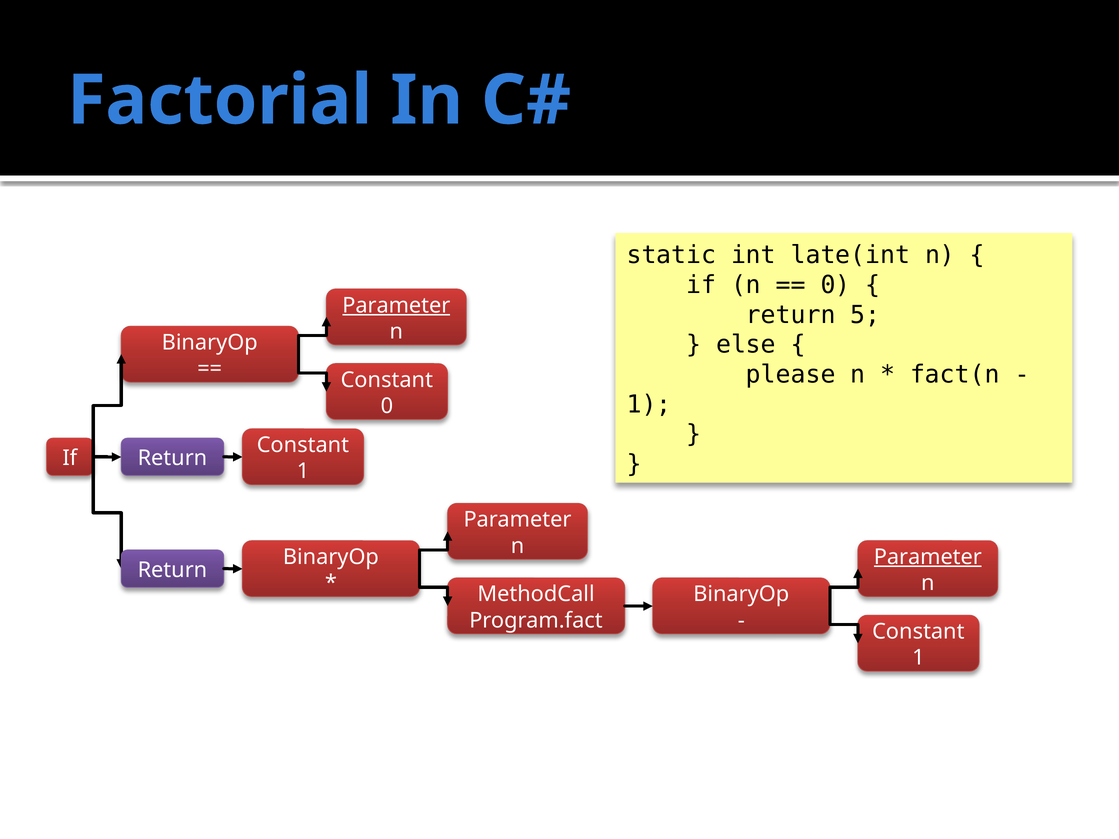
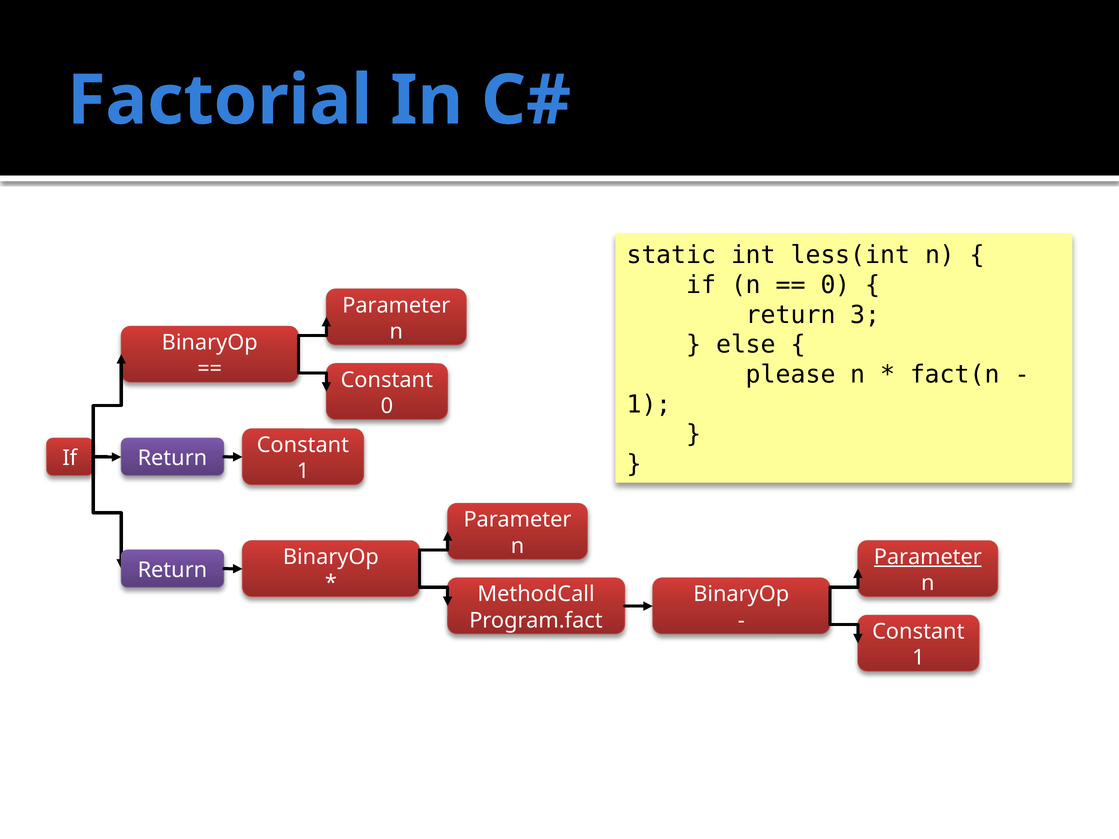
late(int: late(int -> less(int
Parameter at (396, 305) underline: present -> none
5: 5 -> 3
